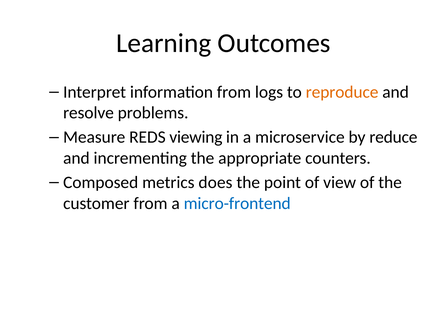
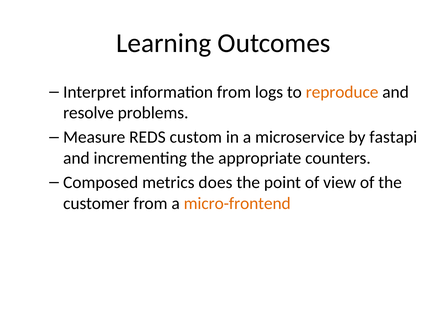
viewing: viewing -> custom
reduce: reduce -> fastapi
micro-frontend colour: blue -> orange
